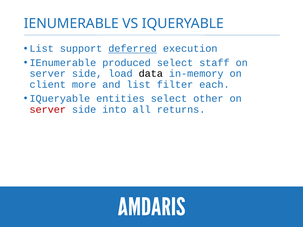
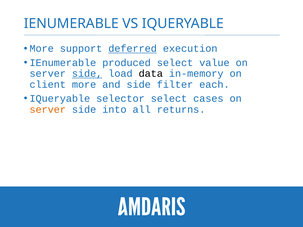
List at (42, 49): List -> More
staff: staff -> value
side at (87, 74) underline: none -> present
and list: list -> side
entities: entities -> selector
other: other -> cases
server at (48, 110) colour: red -> orange
